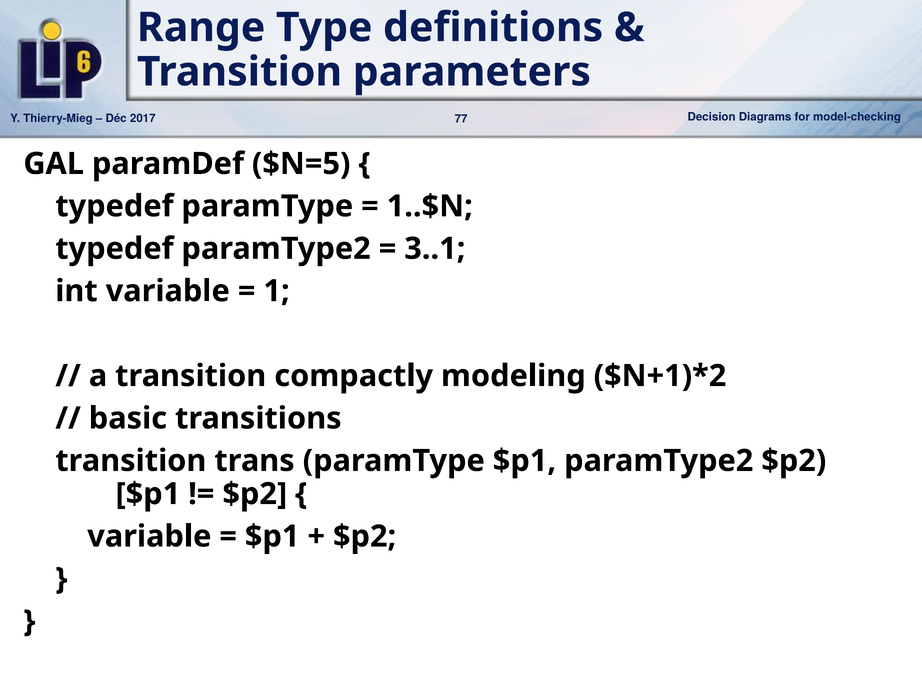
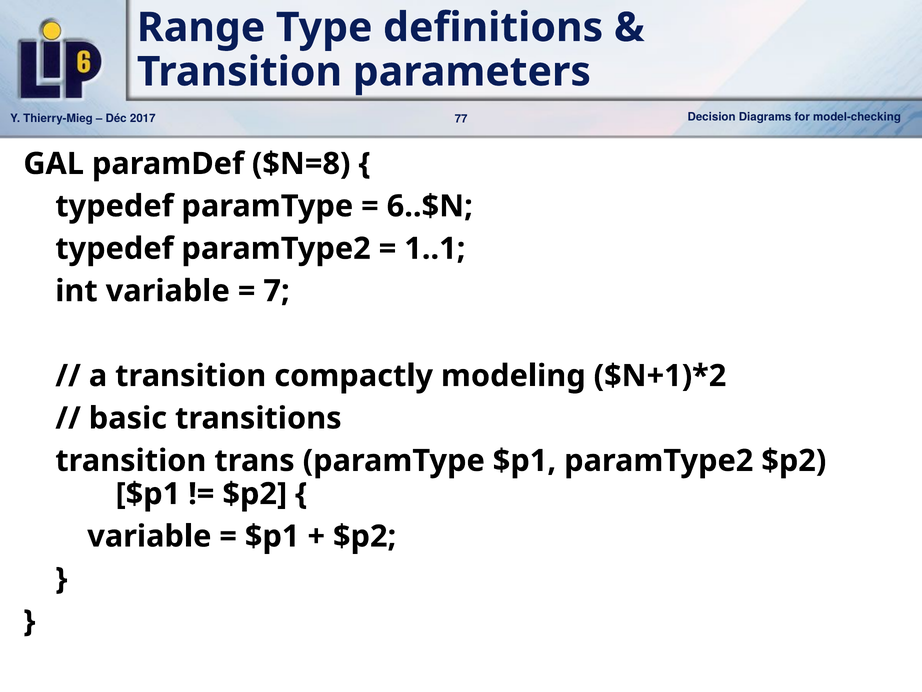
$N=5: $N=5 -> $N=8
1..$N: 1..$N -> 6..$N
3..1: 3..1 -> 1..1
1: 1 -> 7
